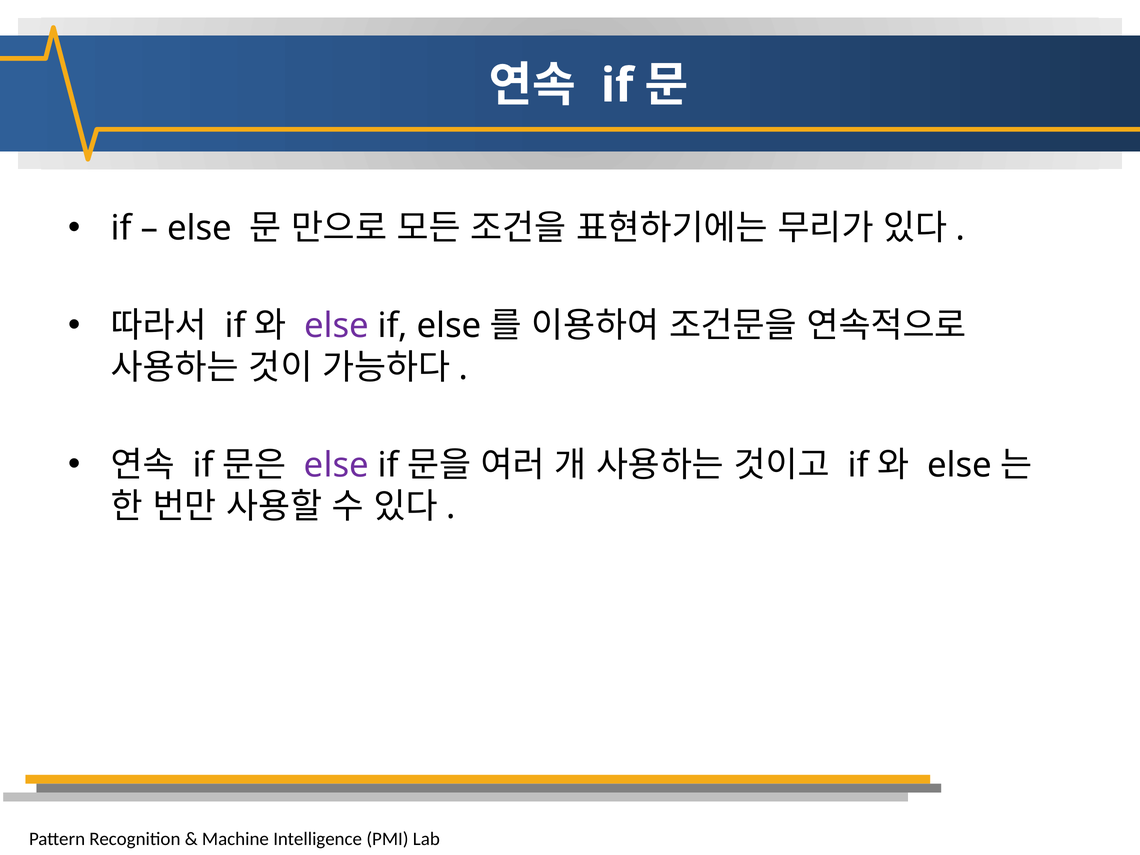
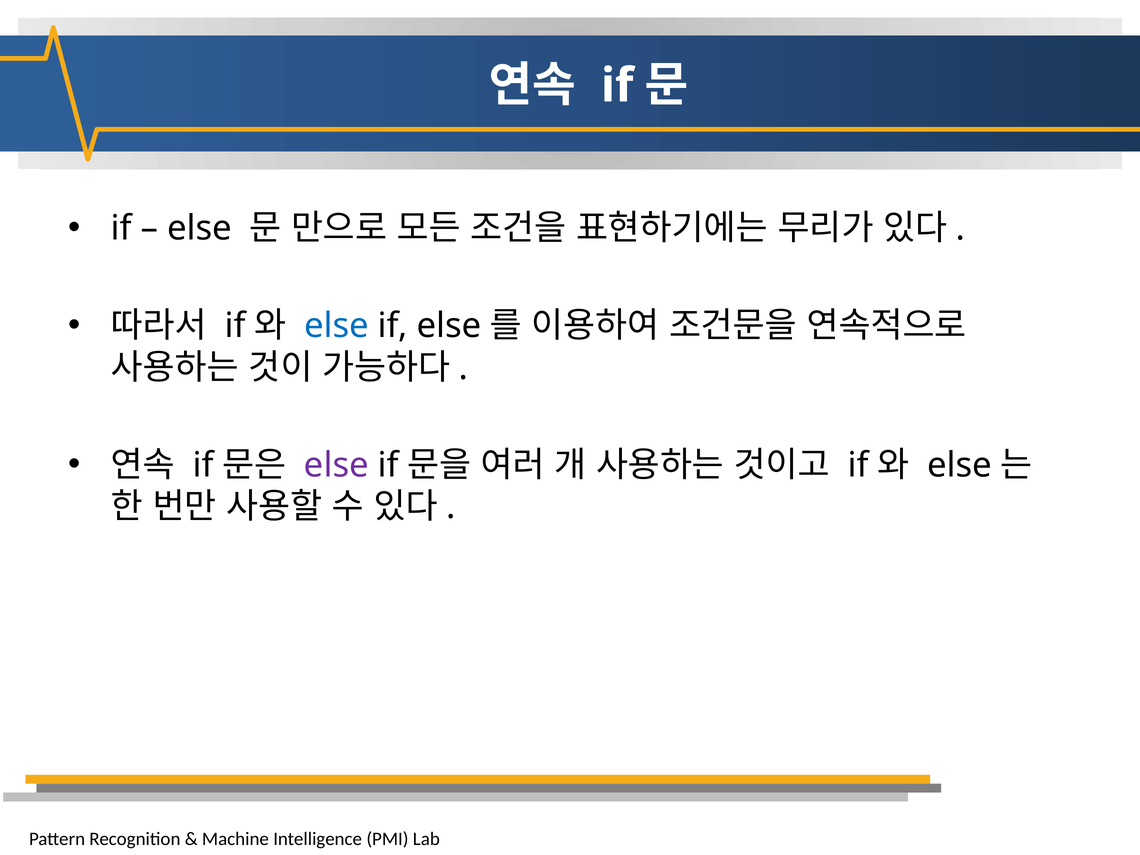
else at (337, 326) colour: purple -> blue
